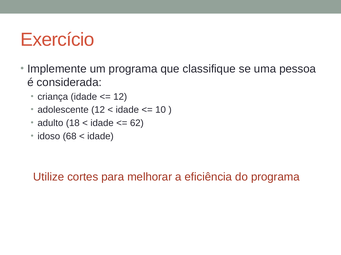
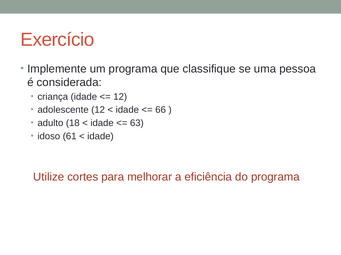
10: 10 -> 66
62: 62 -> 63
68: 68 -> 61
